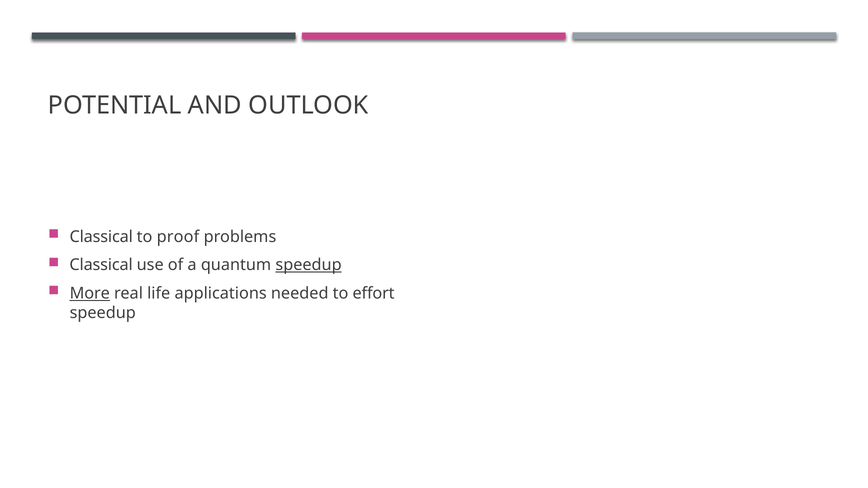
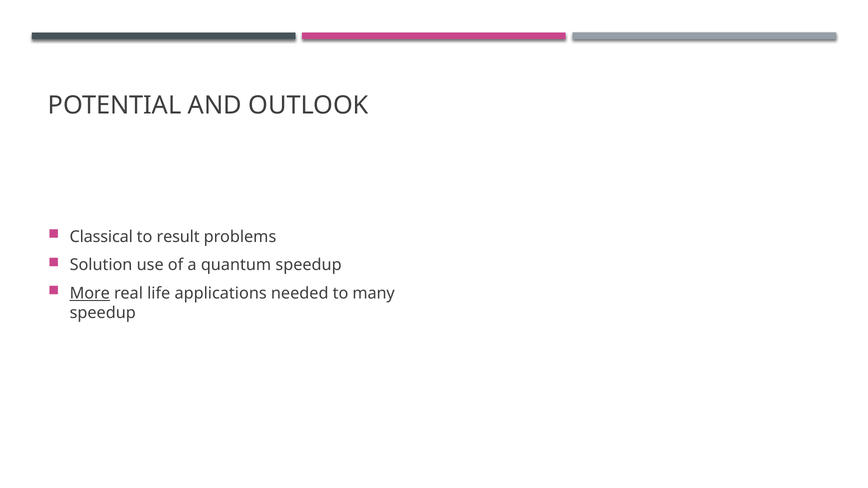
proof: proof -> result
Classical at (101, 265): Classical -> Solution
speedup at (309, 265) underline: present -> none
effort: effort -> many
